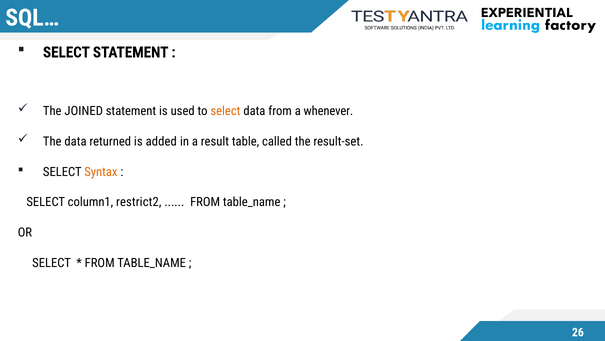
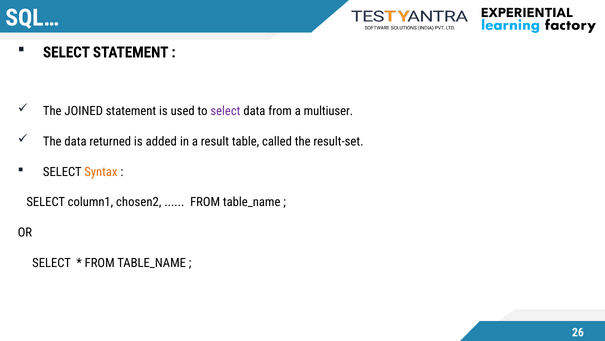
select at (225, 111) colour: orange -> purple
whenever: whenever -> multiuser
restrict2: restrict2 -> chosen2
